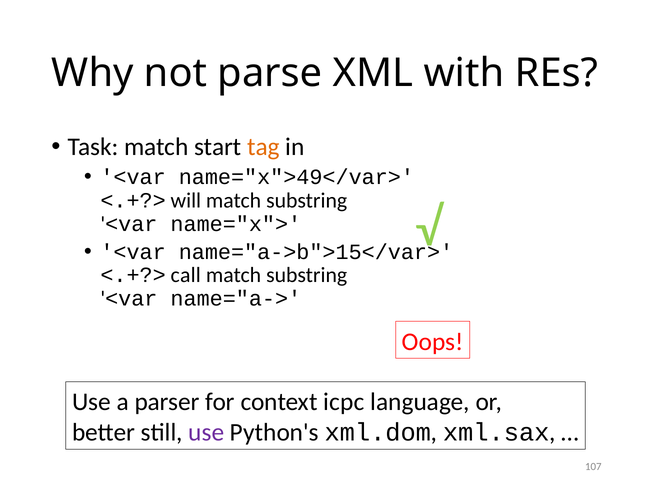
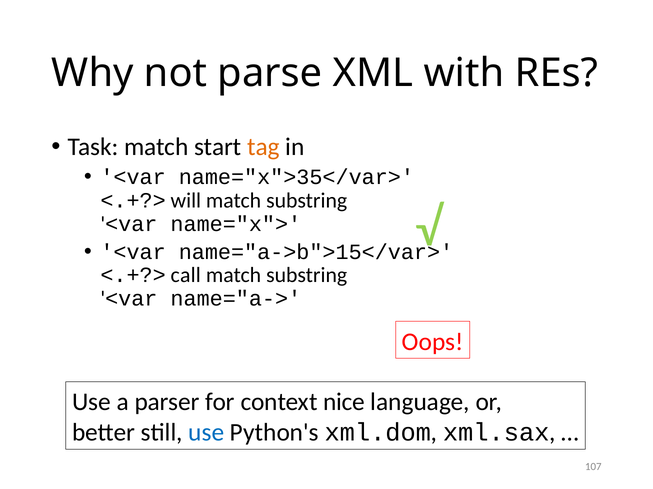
name="x">49</var>: name="x">49</var> -> name="x">35</var>
icpc: icpc -> nice
use at (206, 433) colour: purple -> blue
